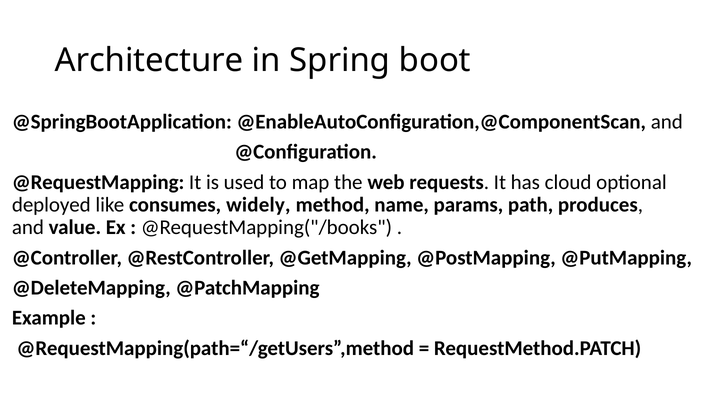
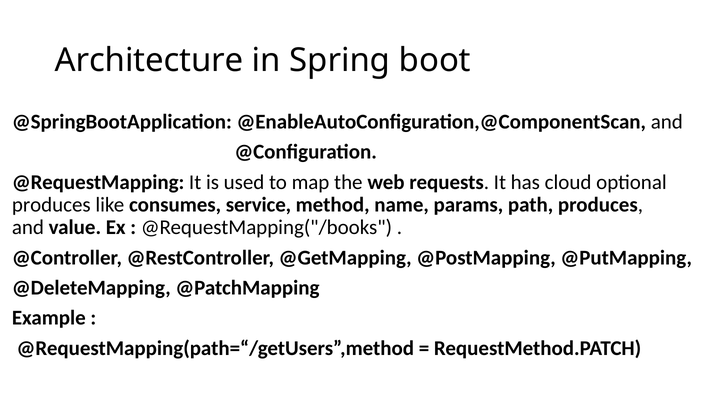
deployed at (51, 205): deployed -> produces
widely: widely -> service
